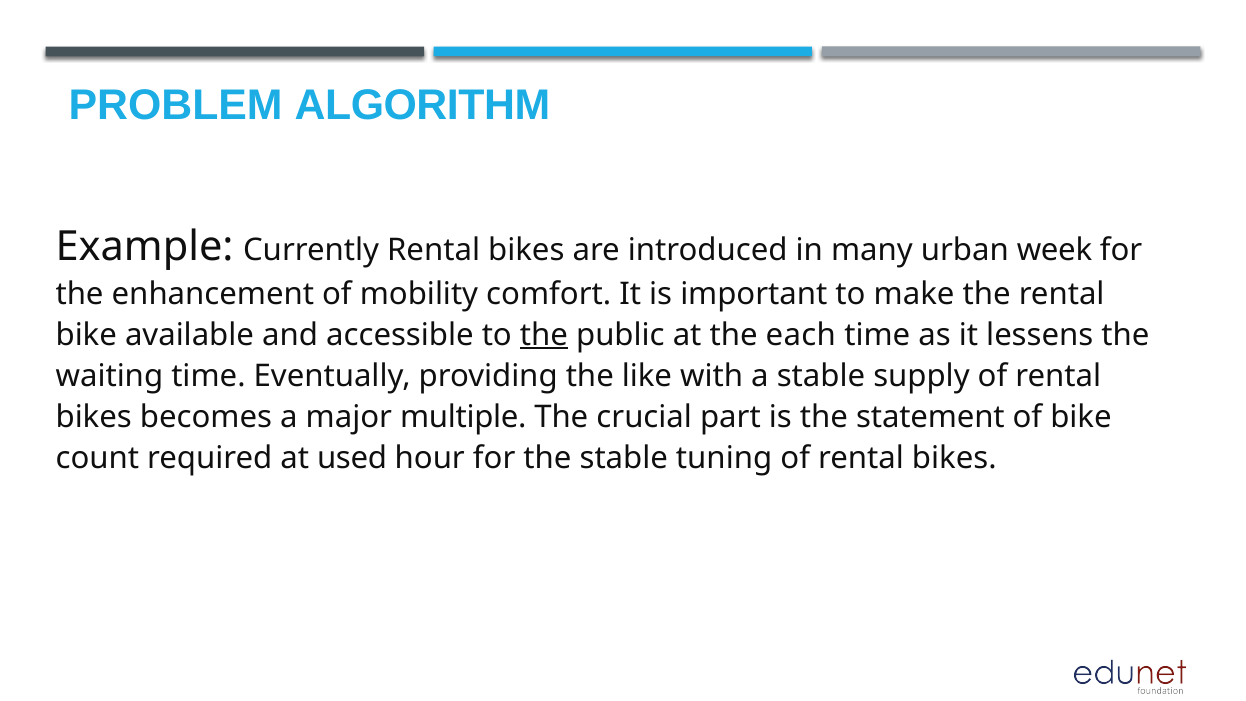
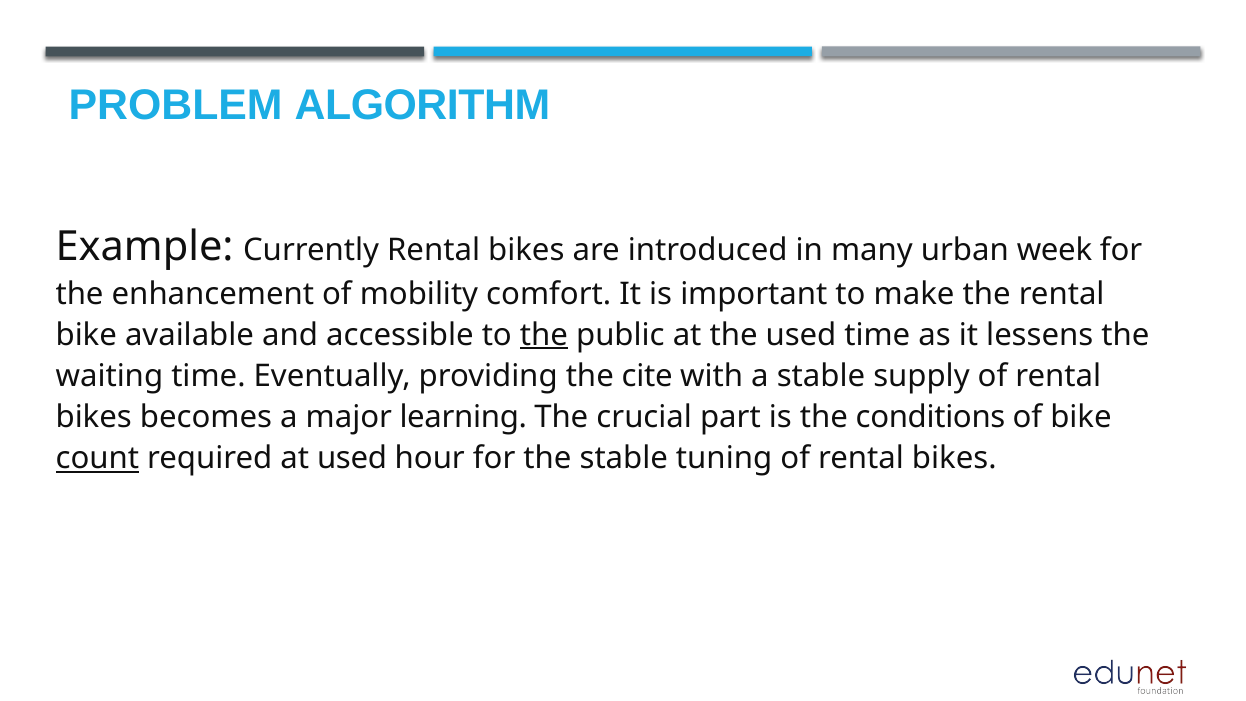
the each: each -> used
like: like -> cite
multiple: multiple -> learning
statement: statement -> conditions
count underline: none -> present
